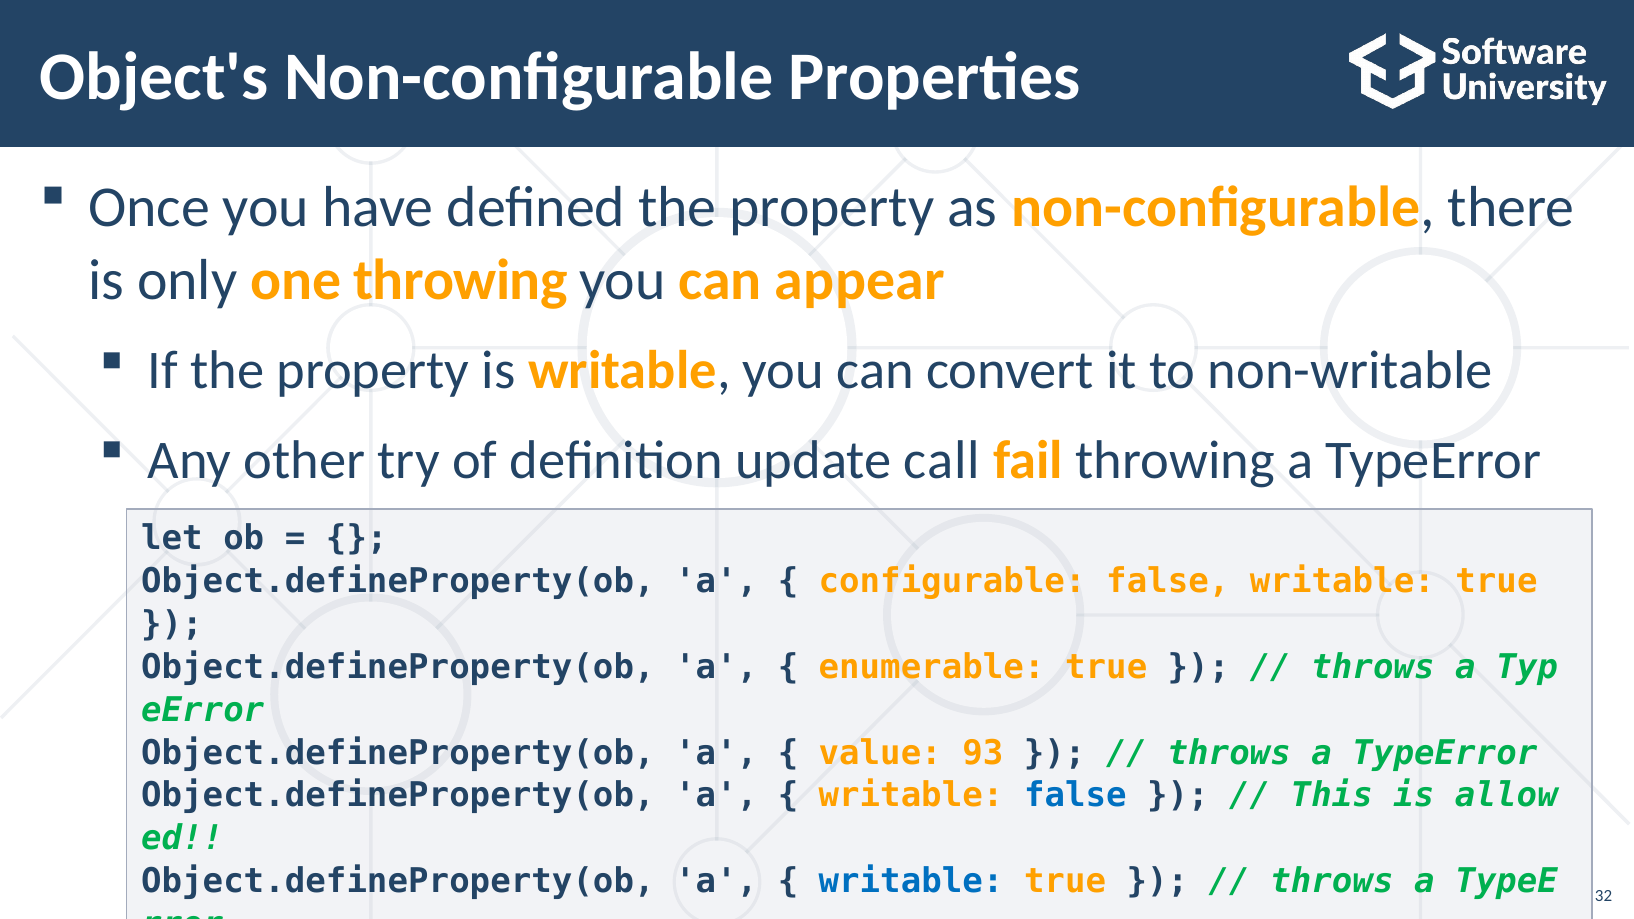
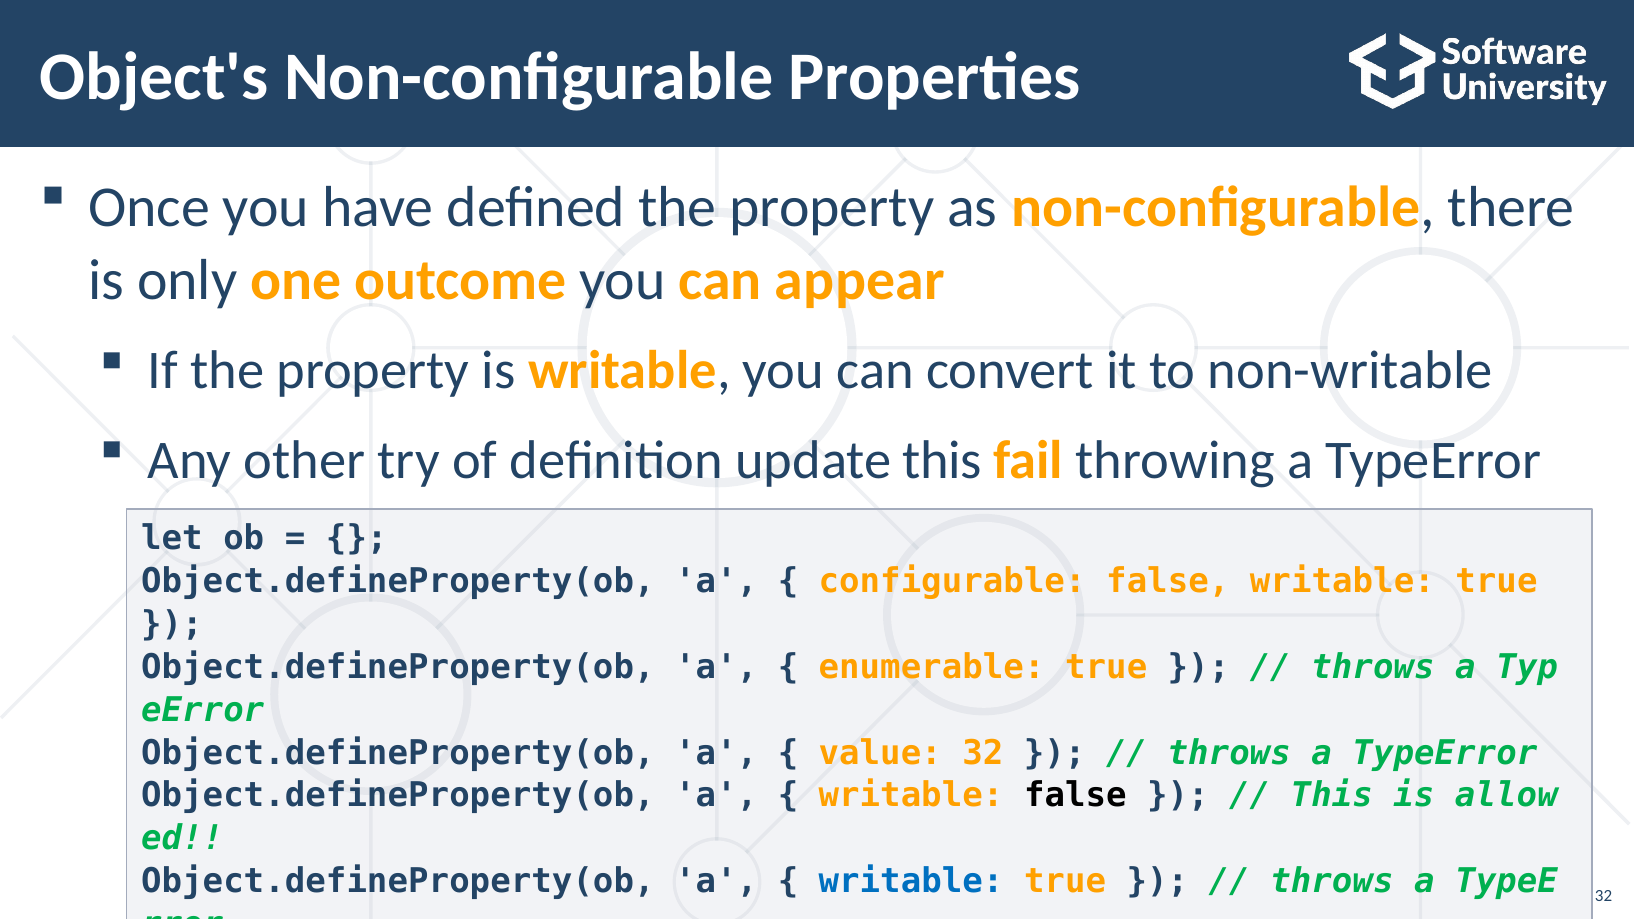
one throwing: throwing -> outcome
update call: call -> this
value 93: 93 -> 32
false at (1075, 796) colour: blue -> black
